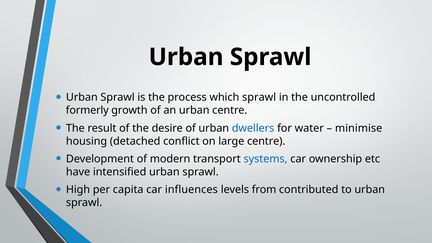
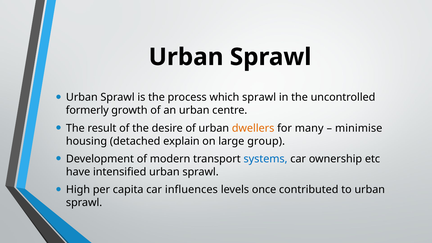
dwellers colour: blue -> orange
water: water -> many
conflict: conflict -> explain
large centre: centre -> group
from: from -> once
